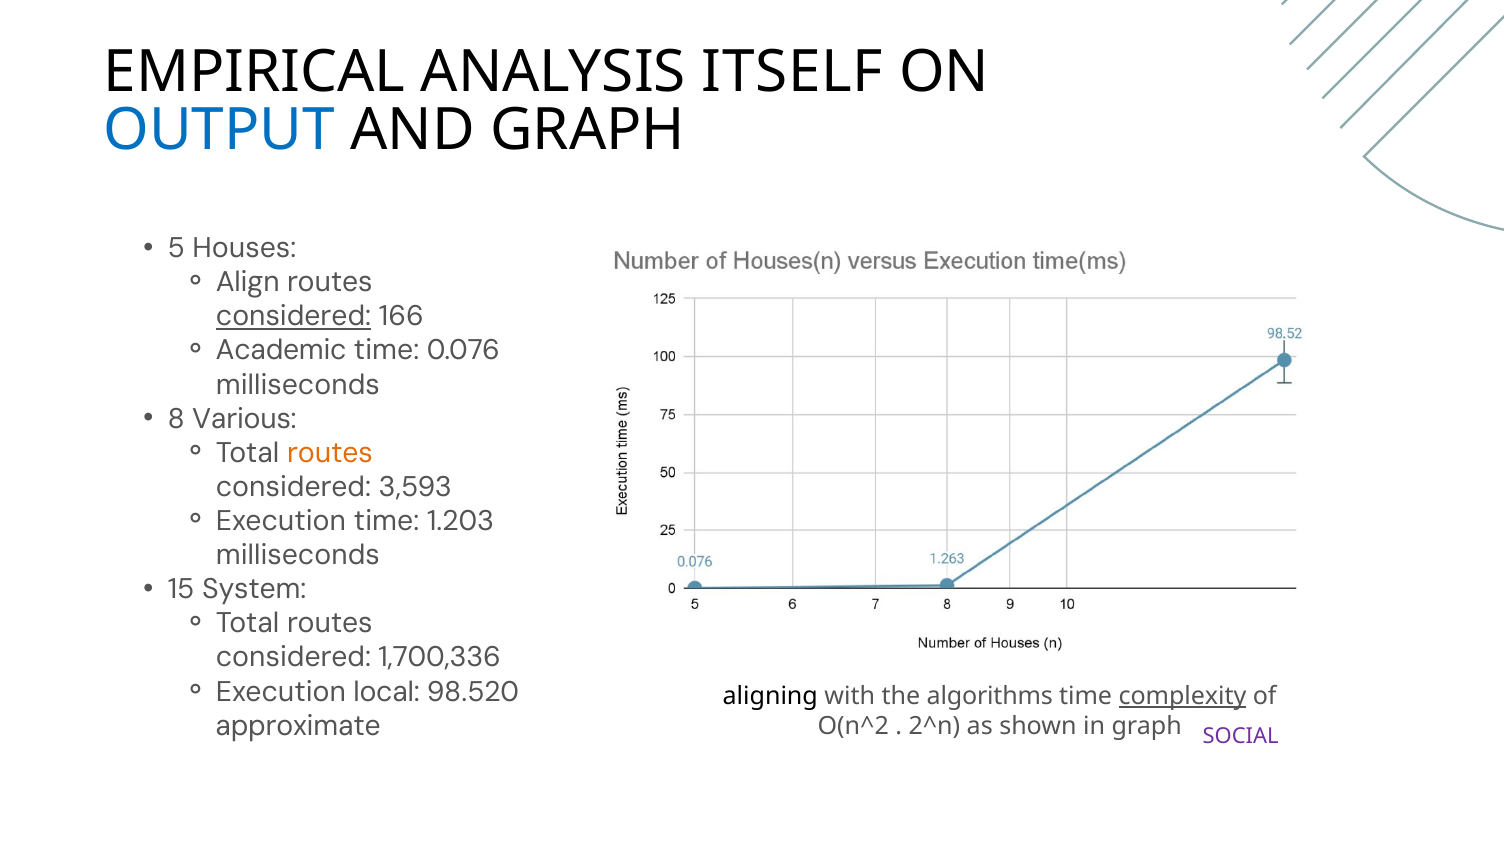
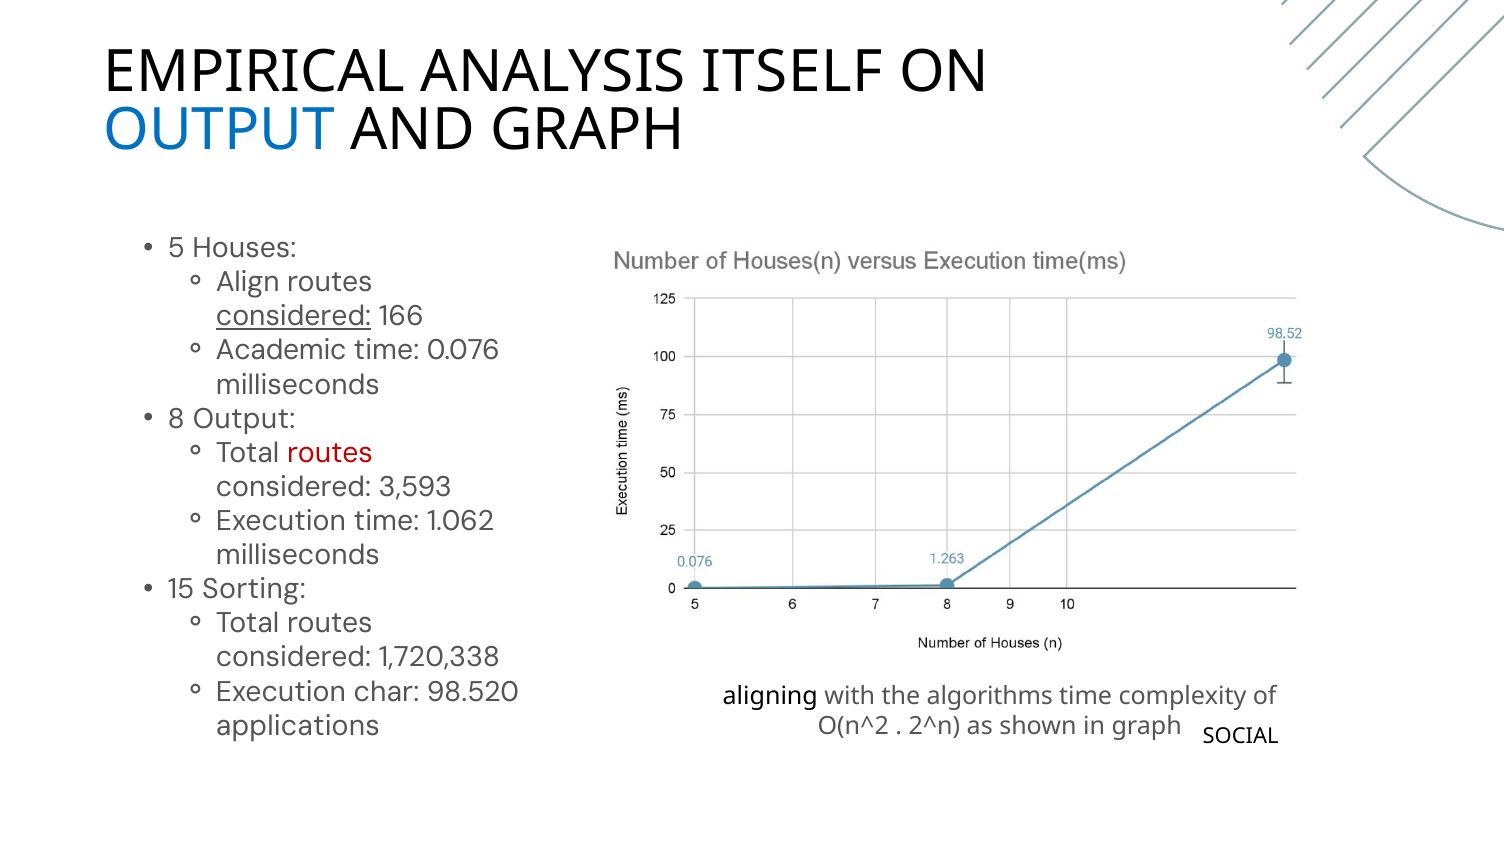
8 Various: Various -> Output
routes at (330, 453) colour: orange -> red
1.203: 1.203 -> 1.062
System: System -> Sorting
1,700,336: 1,700,336 -> 1,720,338
local: local -> char
complexity underline: present -> none
approximate: approximate -> applications
SOCIAL colour: purple -> black
